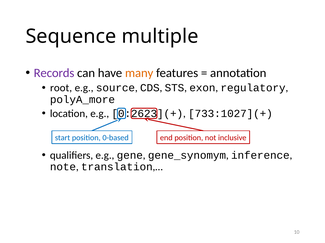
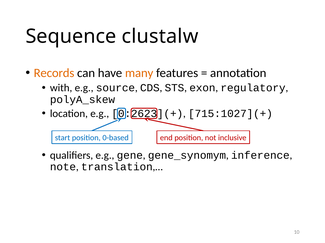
multiple: multiple -> clustalw
Records colour: purple -> orange
root: root -> with
polyA_more: polyA_more -> polyA_skew
733:1027](+: 733:1027](+ -> 715:1027](+
